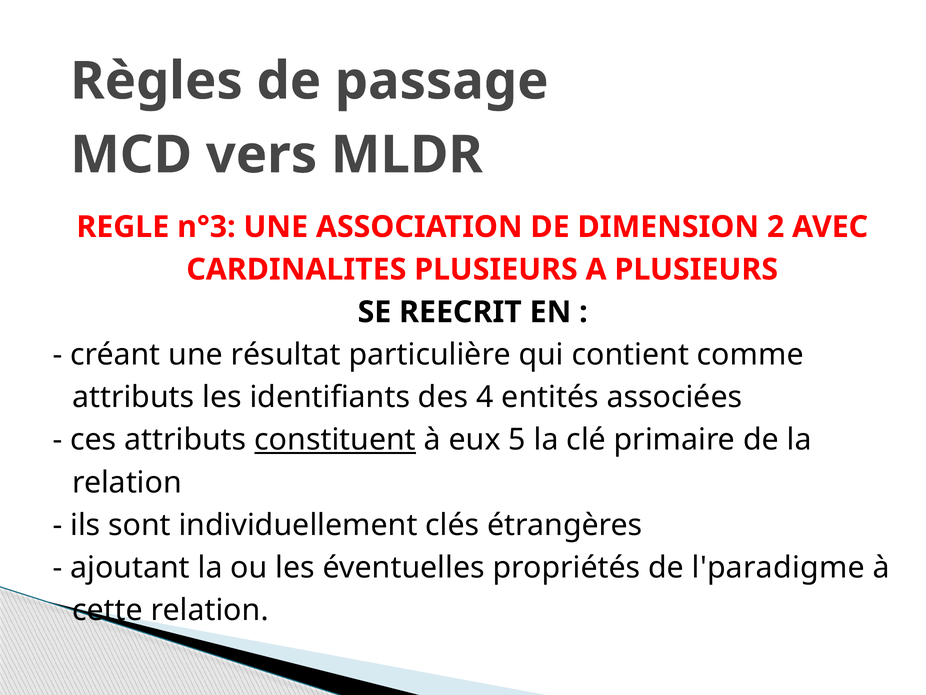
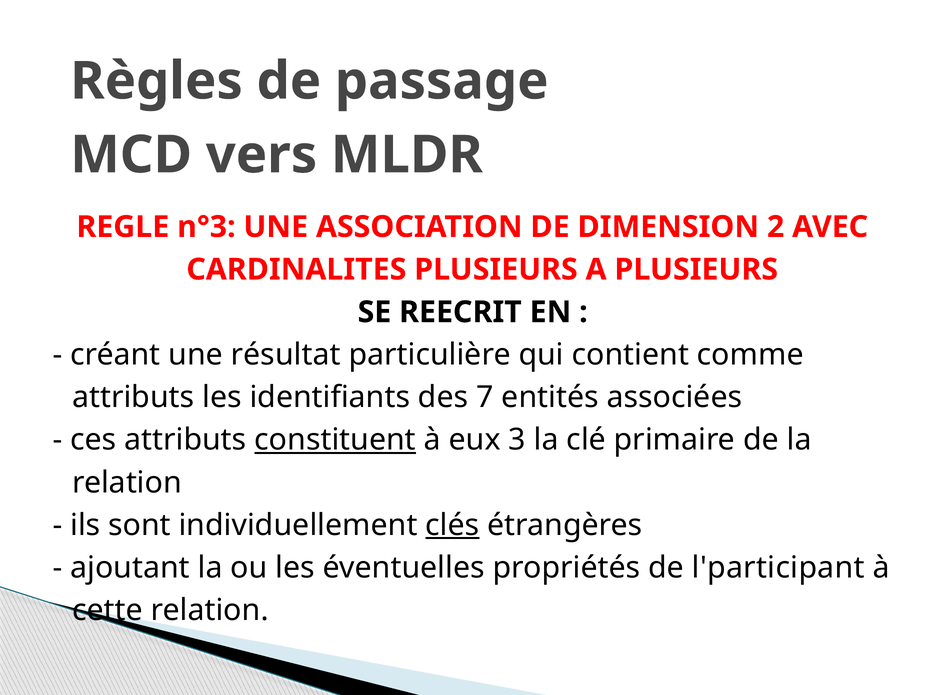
4: 4 -> 7
5: 5 -> 3
clés underline: none -> present
l'paradigme: l'paradigme -> l'participant
